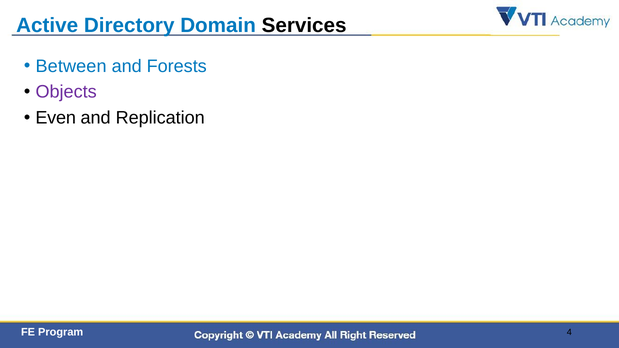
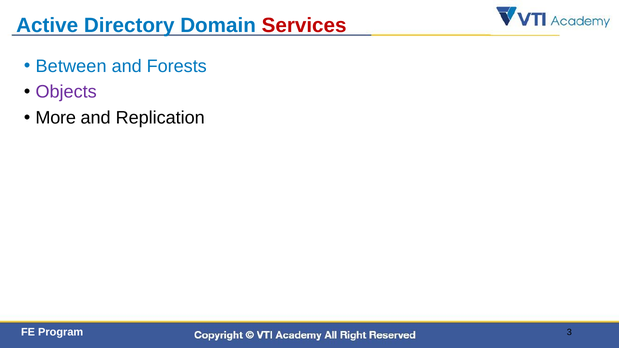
Services colour: black -> red
Even: Even -> More
4: 4 -> 3
